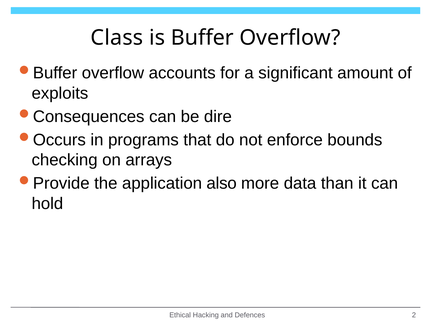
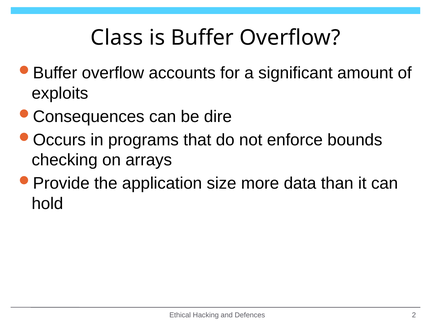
also: also -> size
